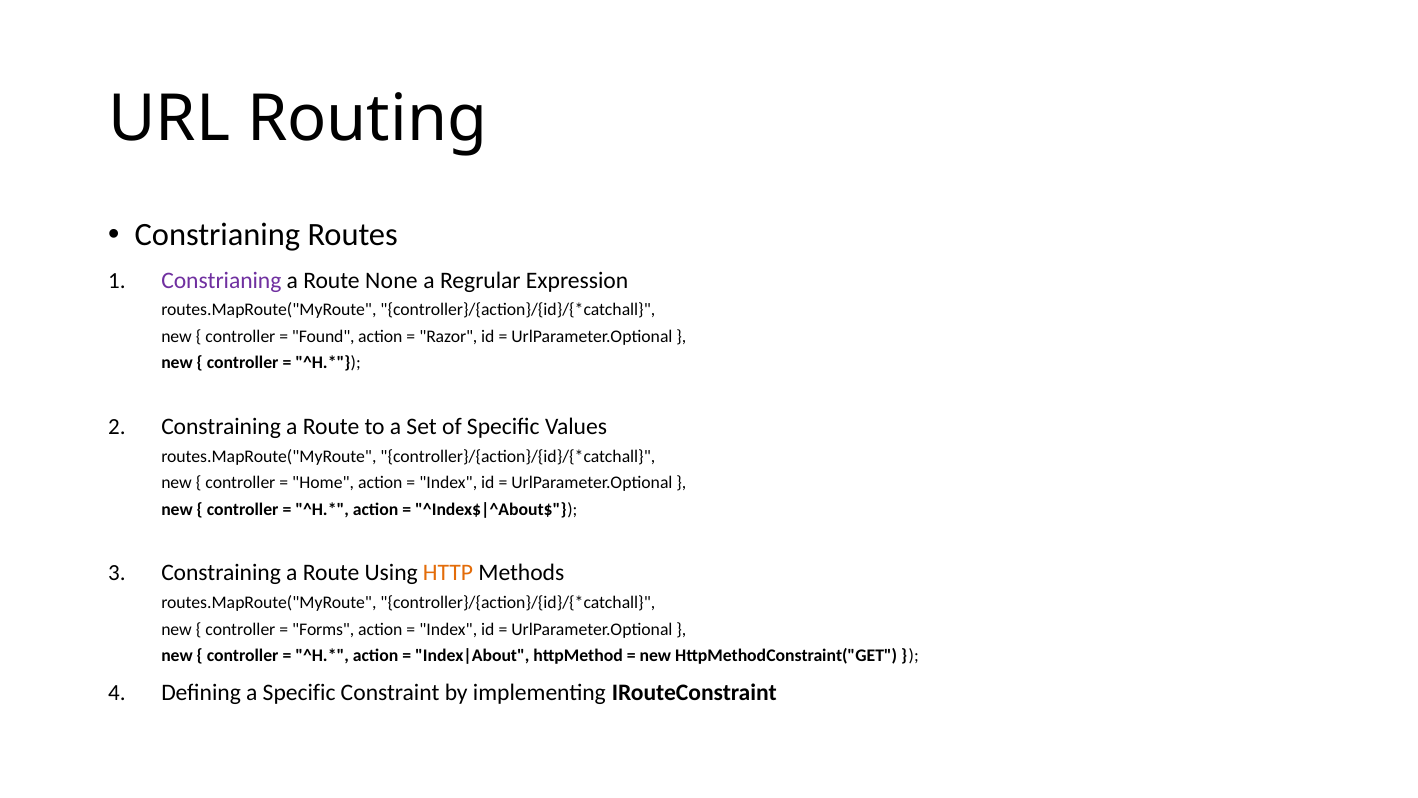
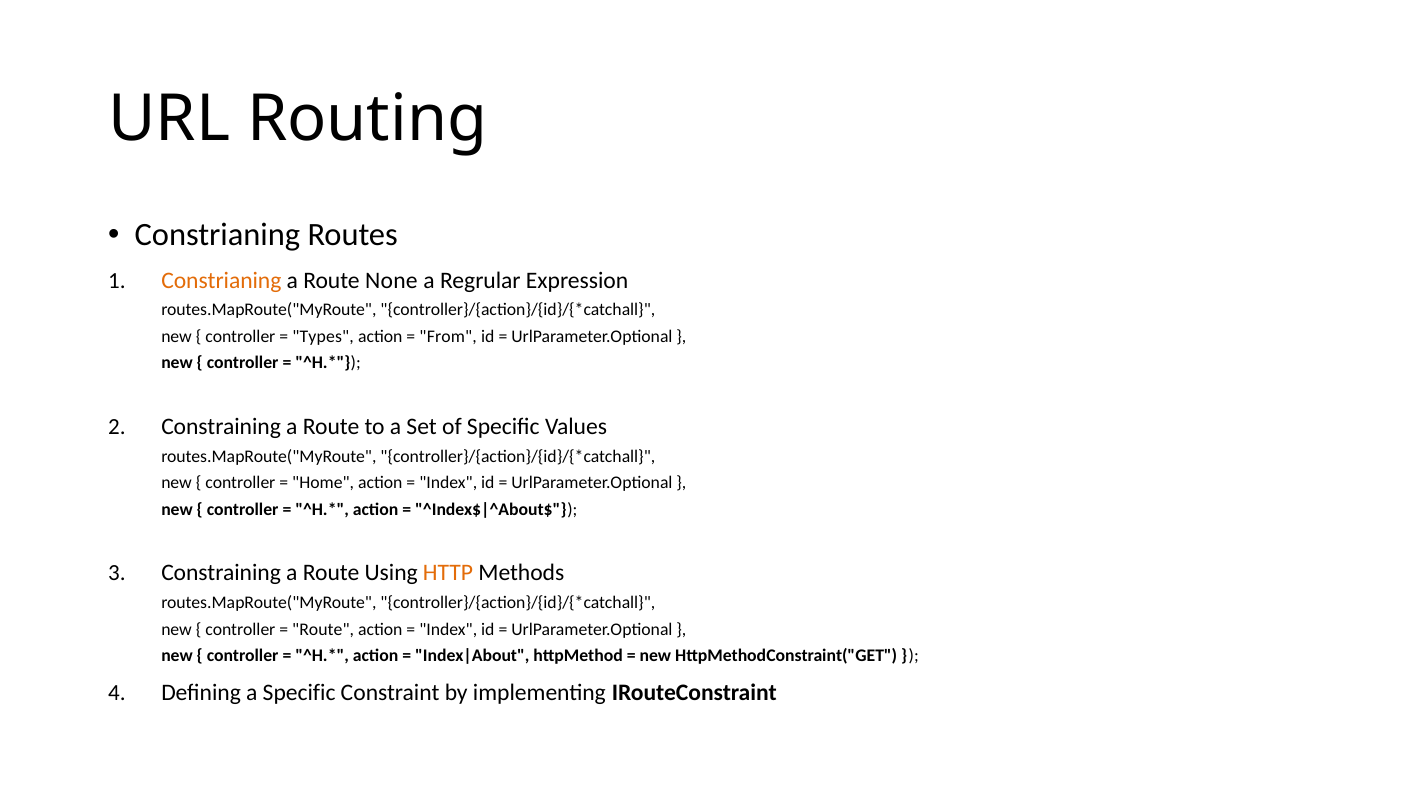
Constrianing at (221, 280) colour: purple -> orange
Found: Found -> Types
Razor: Razor -> From
Forms at (323, 629): Forms -> Route
